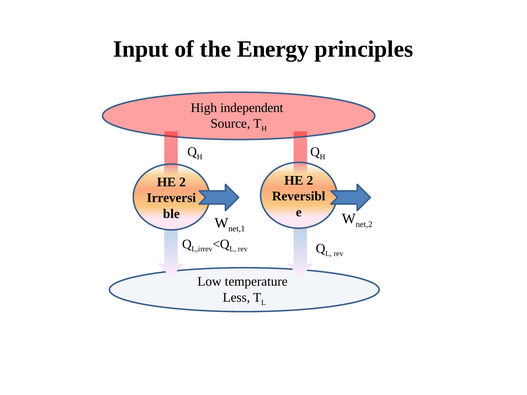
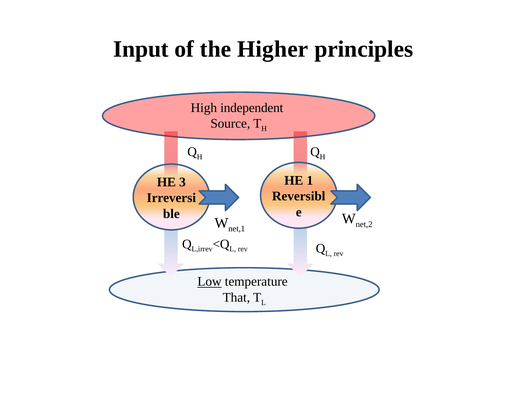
Energy: Energy -> Higher
2 at (310, 181): 2 -> 1
2 at (183, 182): 2 -> 3
Low underline: none -> present
Less: Less -> That
